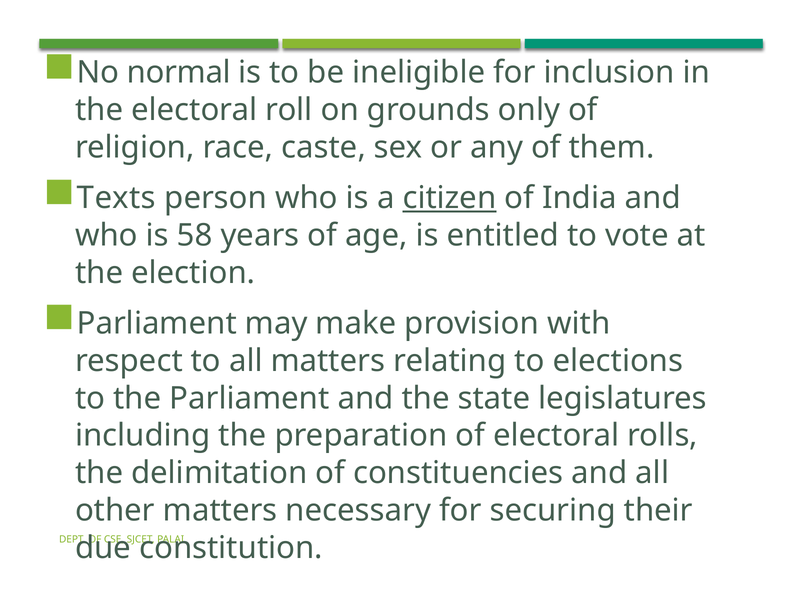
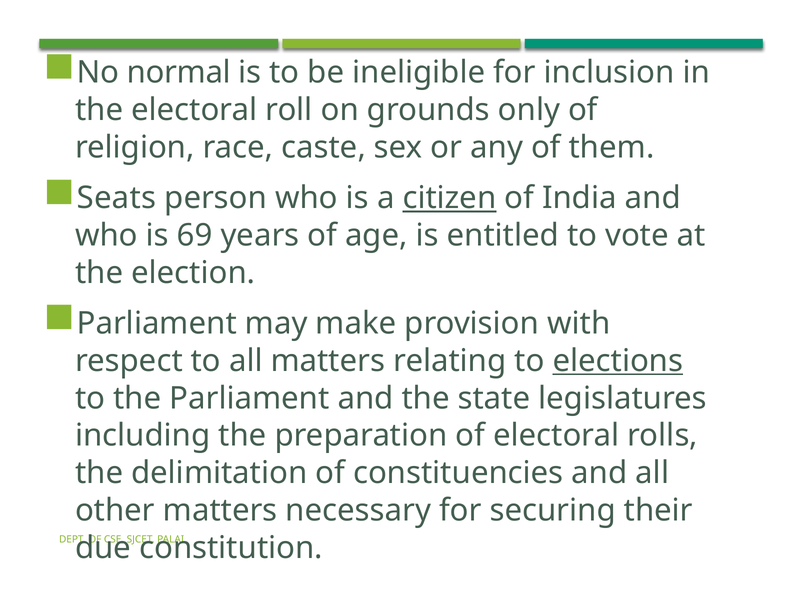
Texts: Texts -> Seats
58: 58 -> 69
elections underline: none -> present
